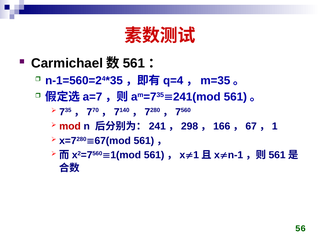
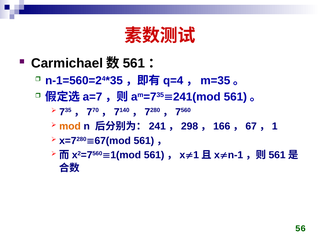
mod colour: red -> orange
